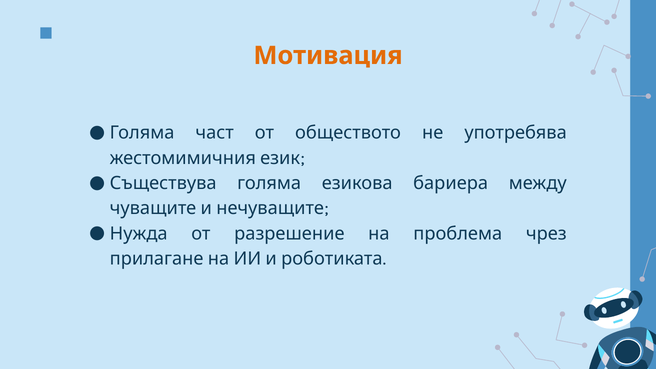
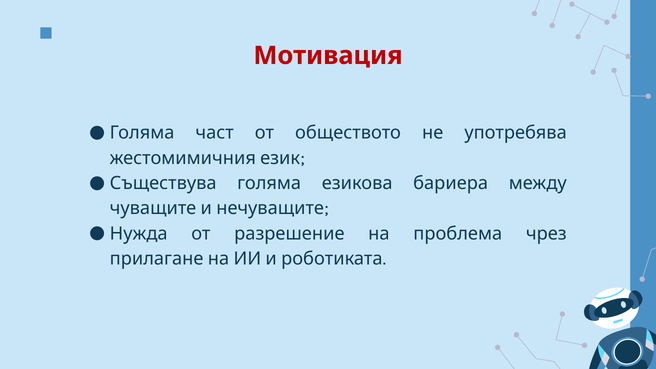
Мотивация colour: orange -> red
